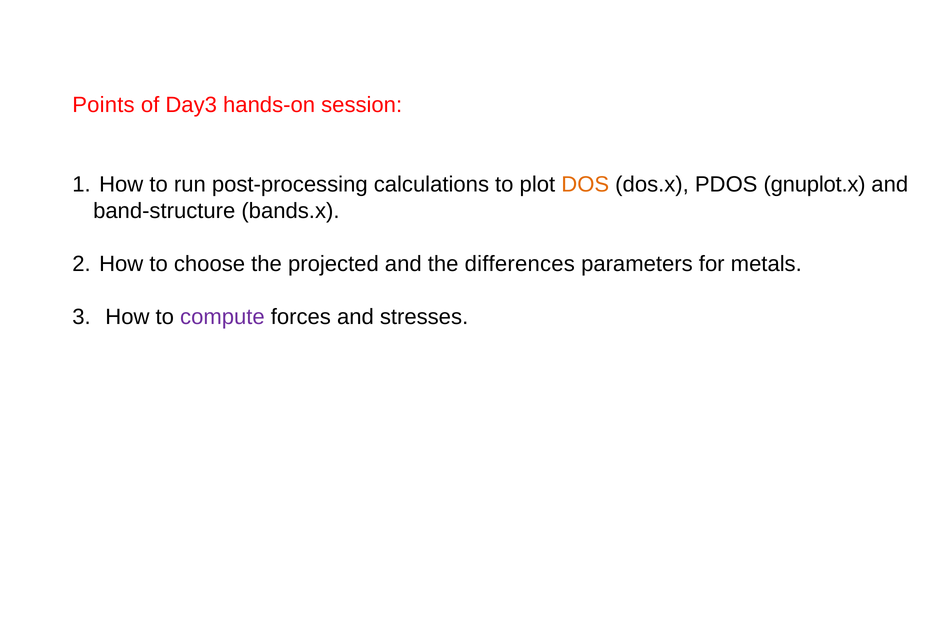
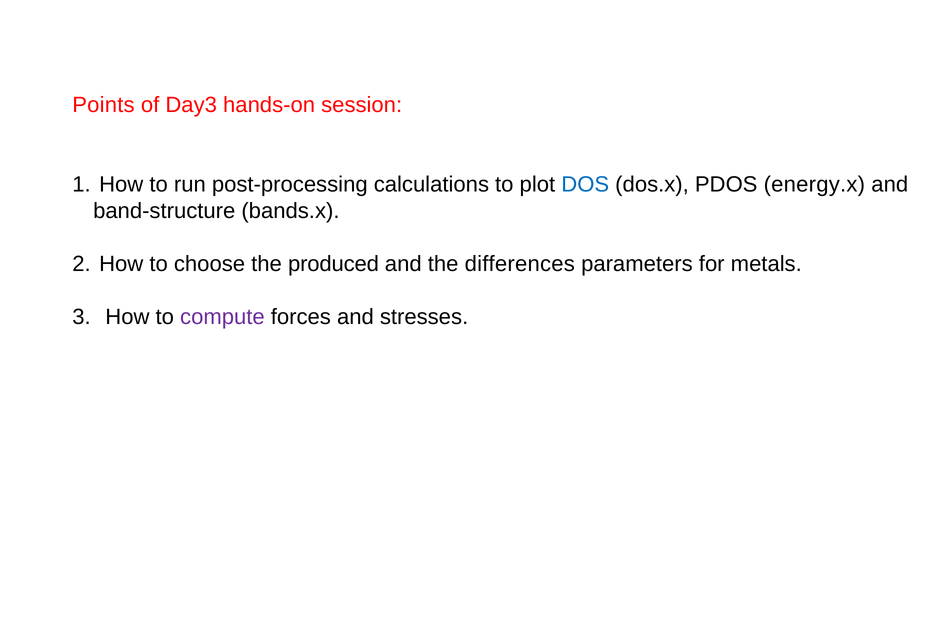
DOS colour: orange -> blue
gnuplot.x: gnuplot.x -> energy.x
projected: projected -> produced
